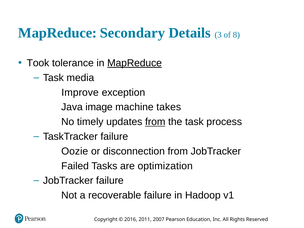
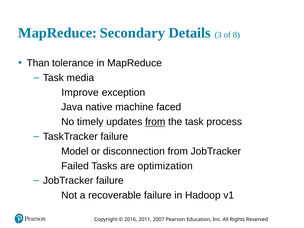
Took: Took -> Than
MapReduce at (135, 63) underline: present -> none
image: image -> native
takes: takes -> faced
Oozie: Oozie -> Model
